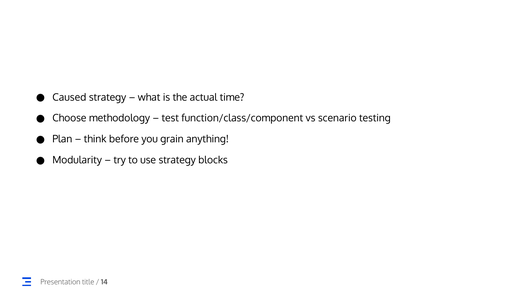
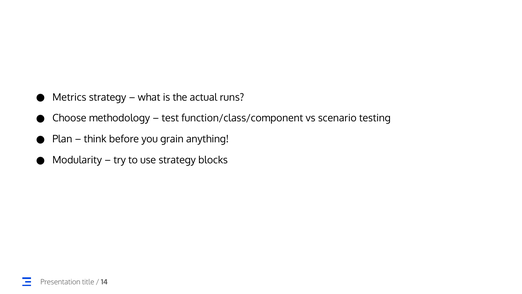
Caused: Caused -> Metrics
time: time -> runs
